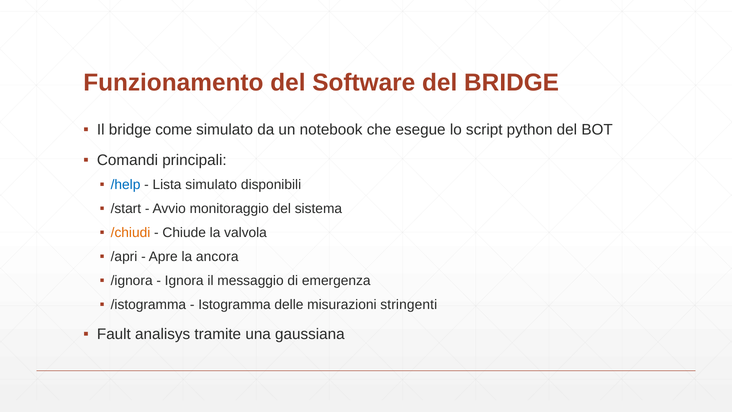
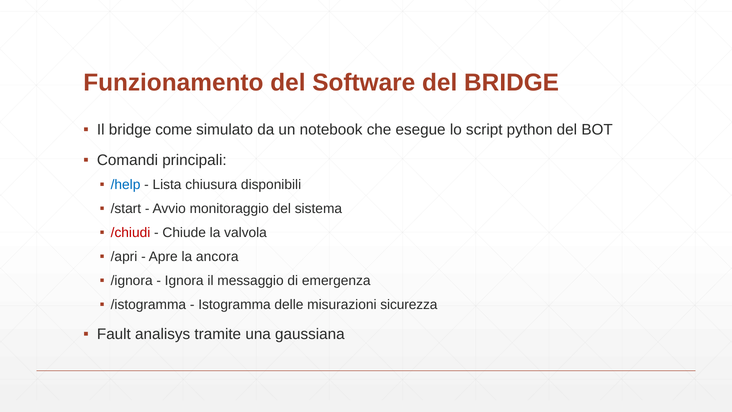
Lista simulato: simulato -> chiusura
/chiudi colour: orange -> red
stringenti: stringenti -> sicurezza
